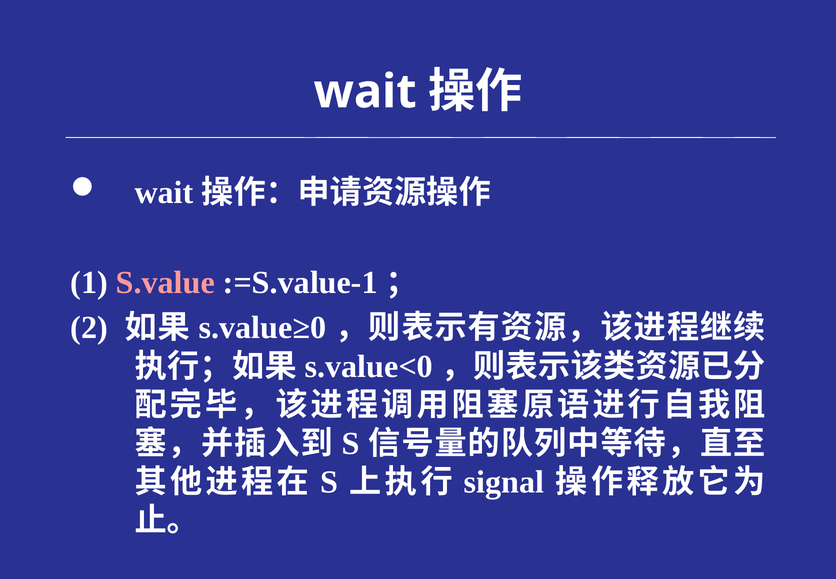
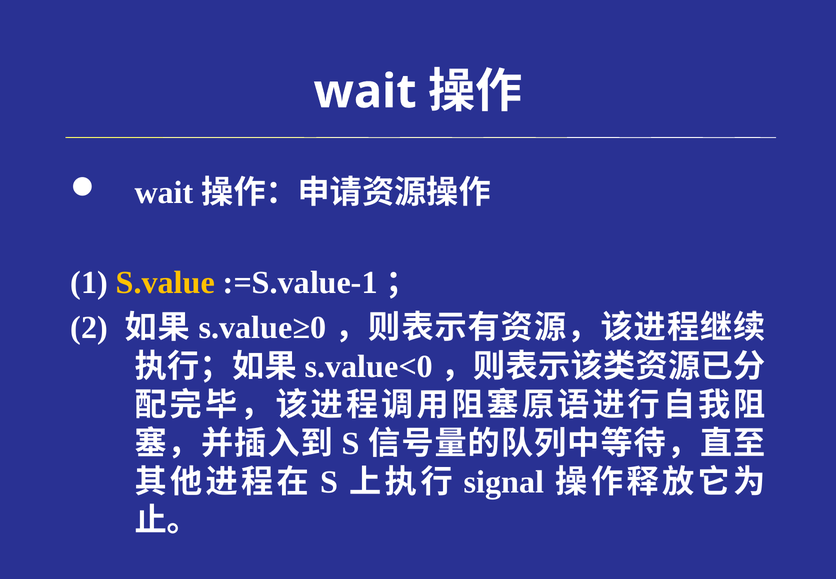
S.value colour: pink -> yellow
